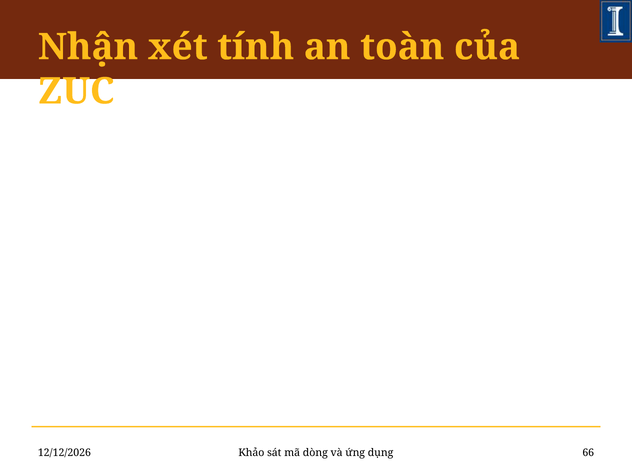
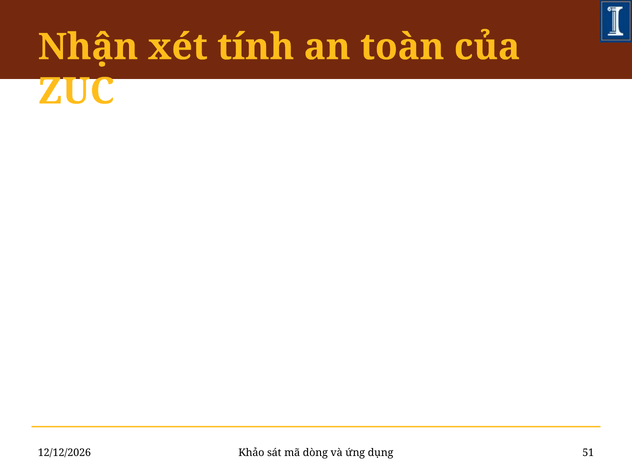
66: 66 -> 51
